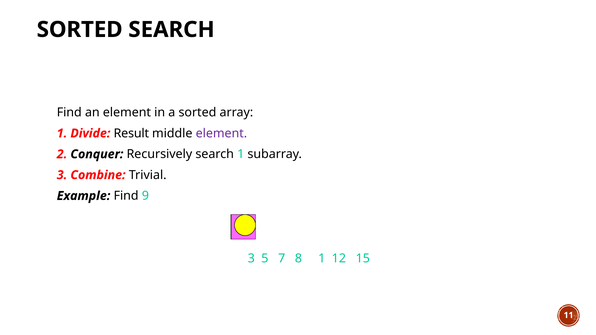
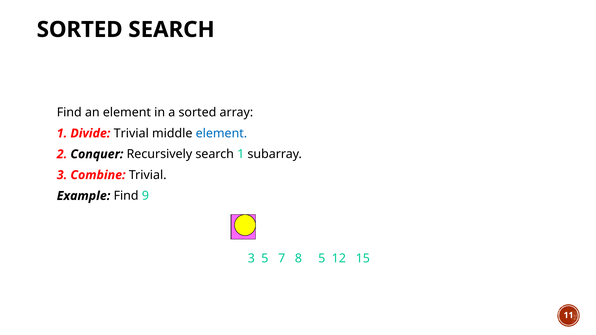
Divide Result: Result -> Trivial
element at (221, 133) colour: purple -> blue
8 1: 1 -> 5
